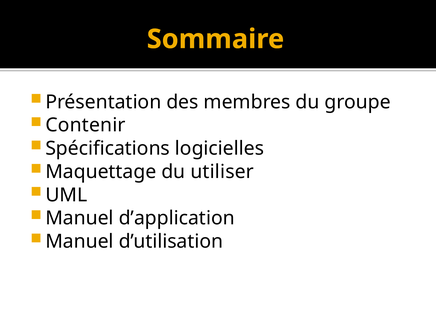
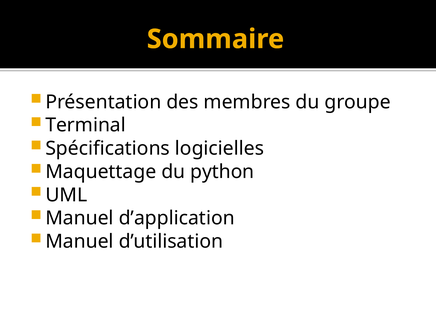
Contenir: Contenir -> Terminal
utiliser: utiliser -> python
